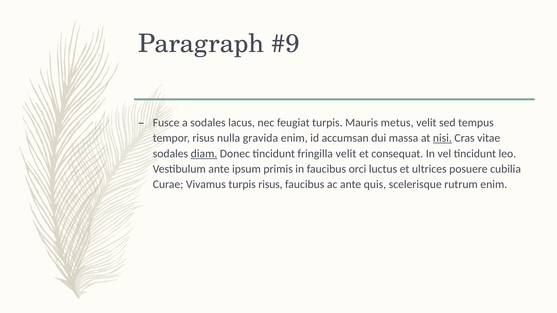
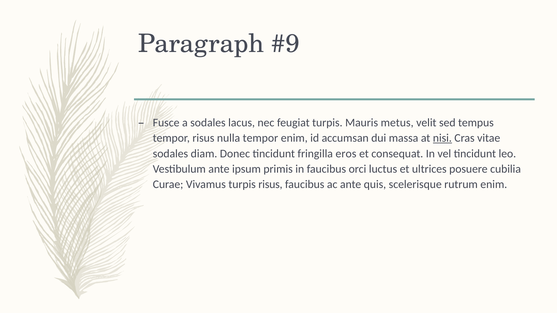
nulla gravida: gravida -> tempor
diam underline: present -> none
fringilla velit: velit -> eros
